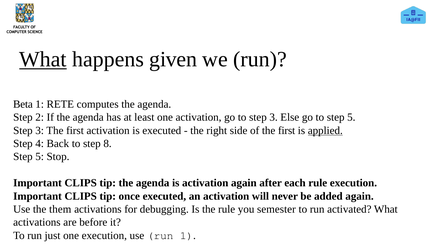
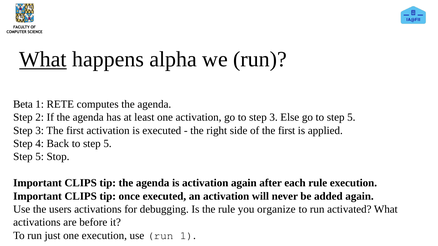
given: given -> alpha
applied underline: present -> none
Back to step 8: 8 -> 5
them: them -> users
semester: semester -> organize
